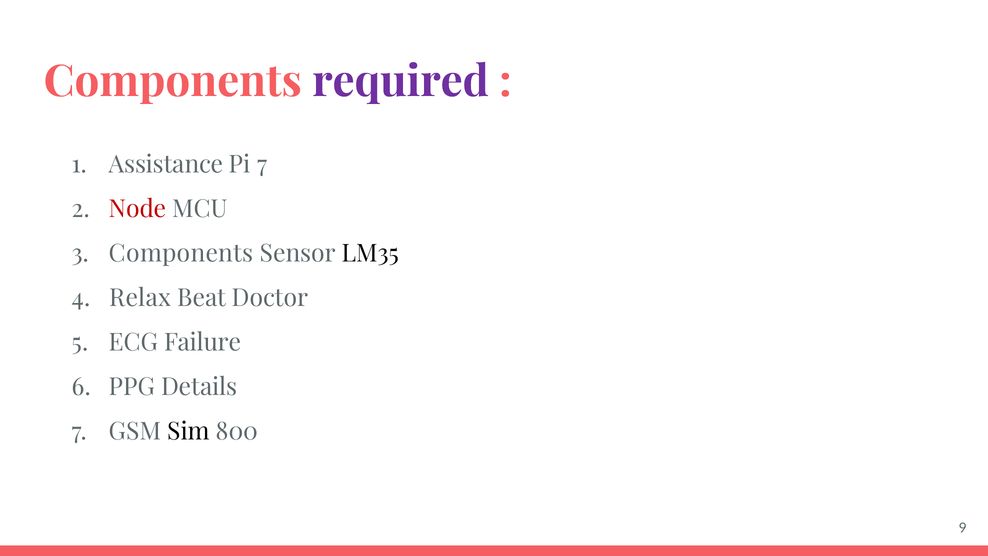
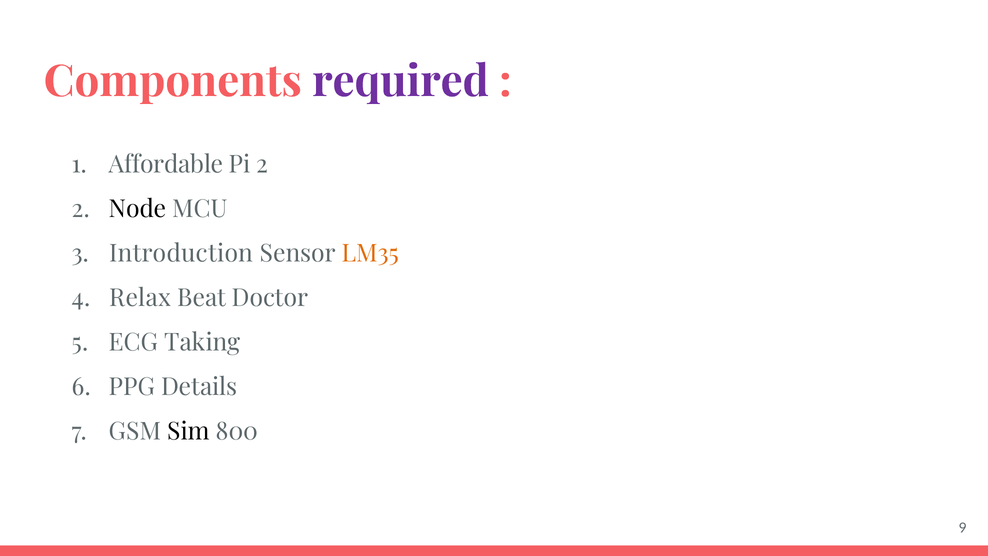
Assistance: Assistance -> Affordable
Pi 7: 7 -> 2
Node colour: red -> black
3 Components: Components -> Introduction
LM35 colour: black -> orange
Failure: Failure -> Taking
